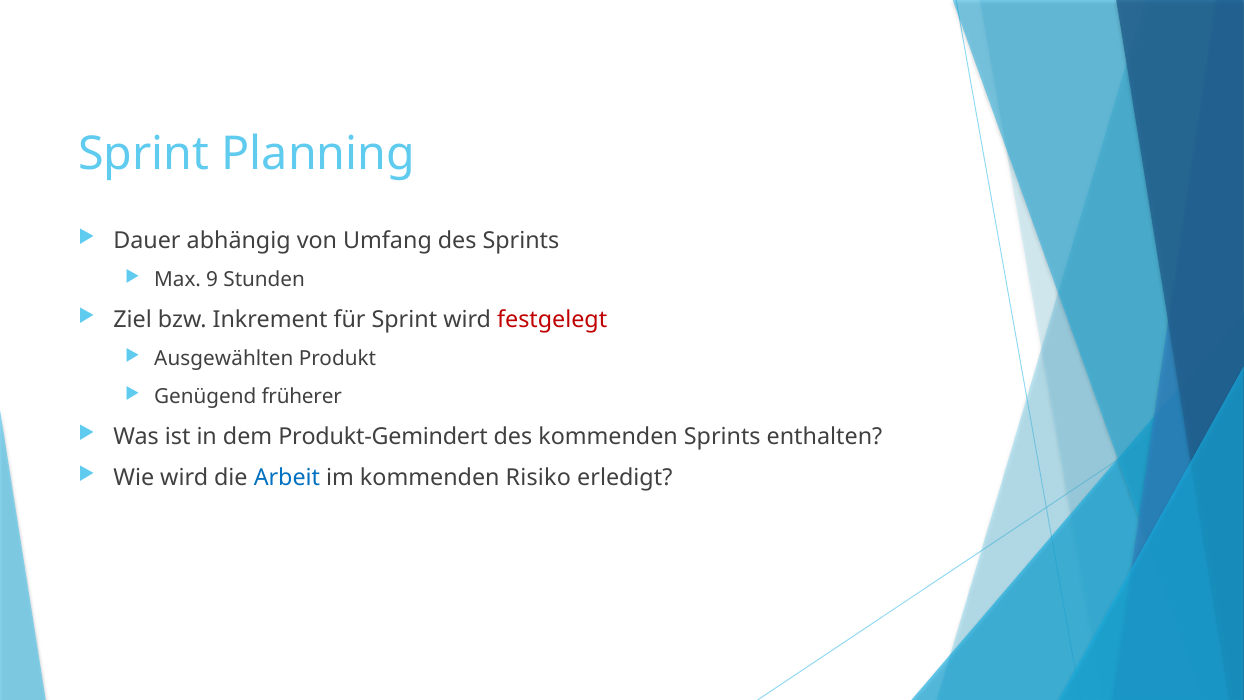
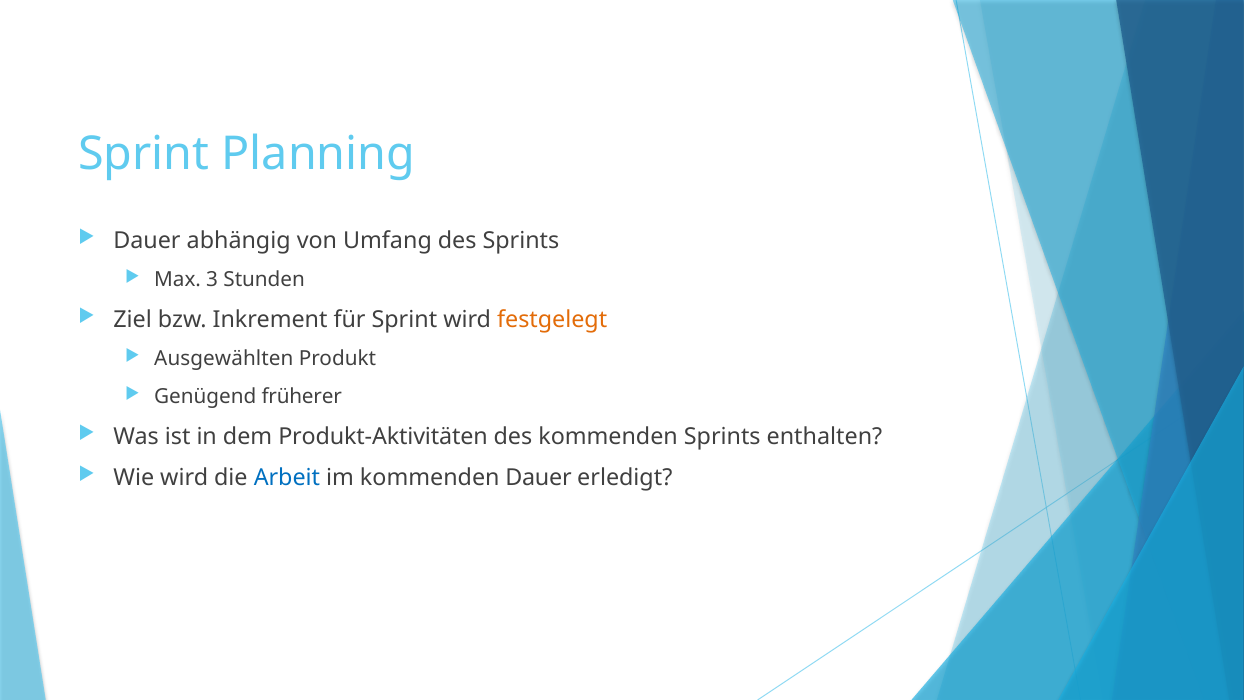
9: 9 -> 3
festgelegt colour: red -> orange
Produkt-Gemindert: Produkt-Gemindert -> Produkt-Aktivitäten
kommenden Risiko: Risiko -> Dauer
